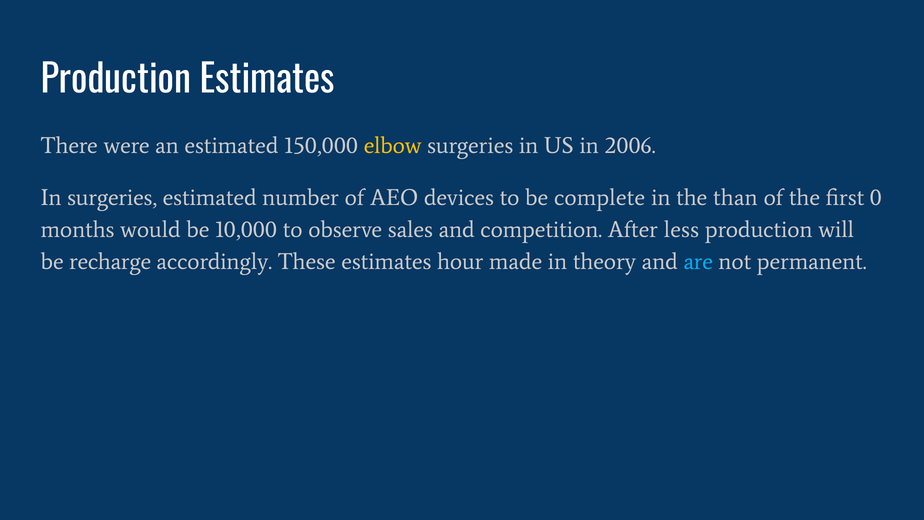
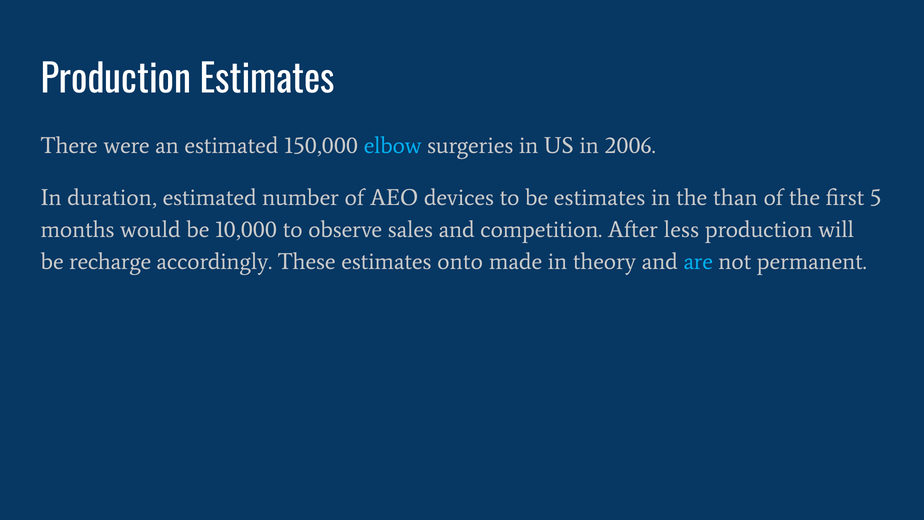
elbow colour: yellow -> light blue
In surgeries: surgeries -> duration
be complete: complete -> estimates
0: 0 -> 5
hour: hour -> onto
